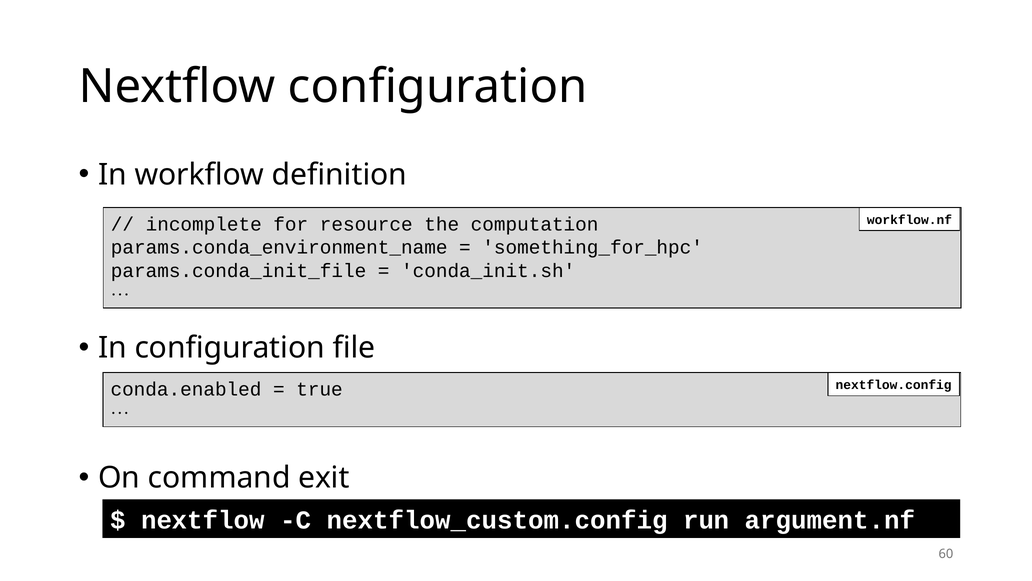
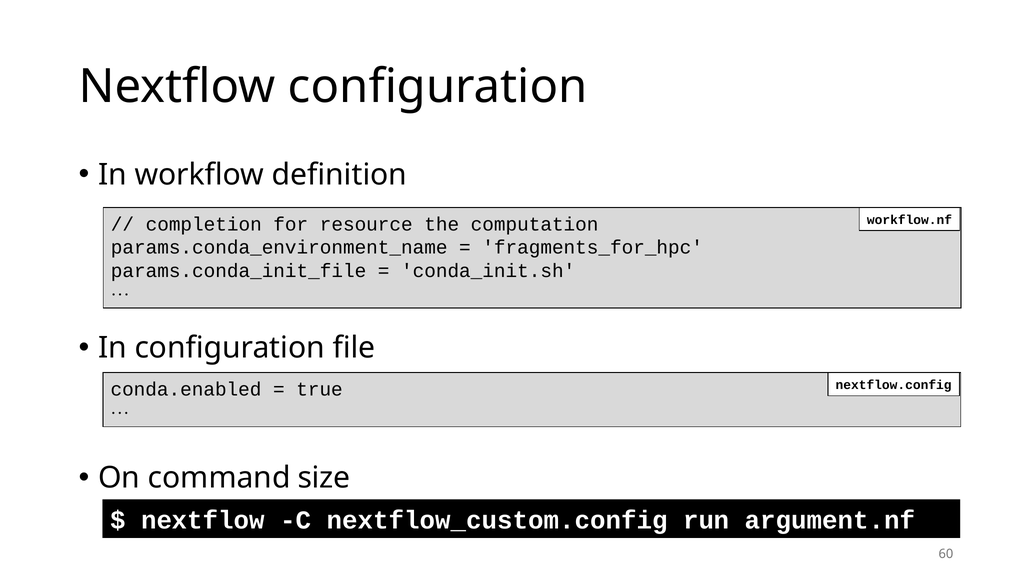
incomplete: incomplete -> completion
something_for_hpc: something_for_hpc -> fragments_for_hpc
exit: exit -> size
